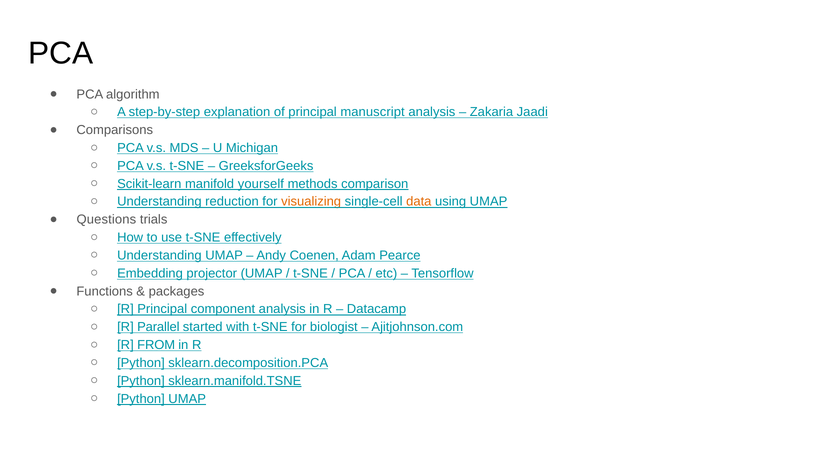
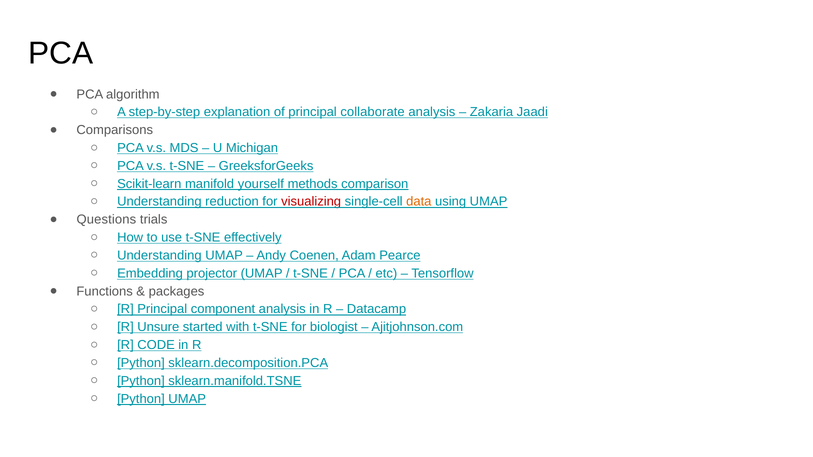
manuscript: manuscript -> collaborate
visualizing colour: orange -> red
Parallel: Parallel -> Unsure
FROM: FROM -> CODE
